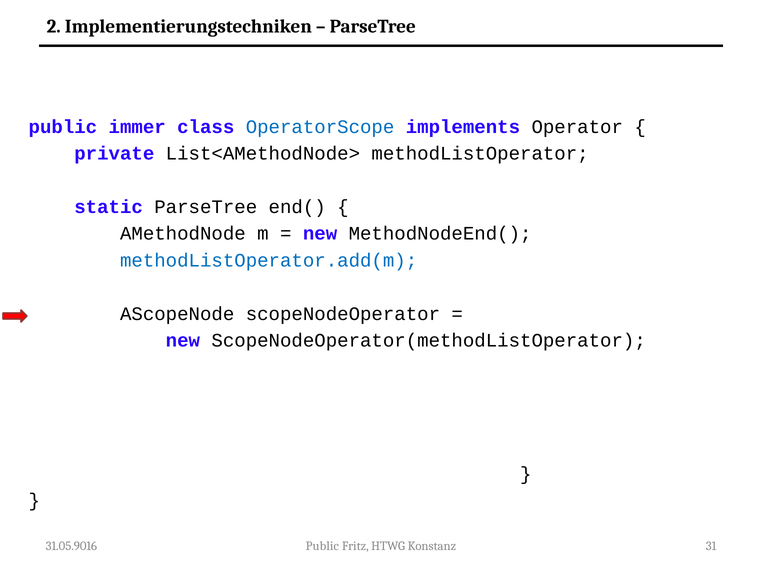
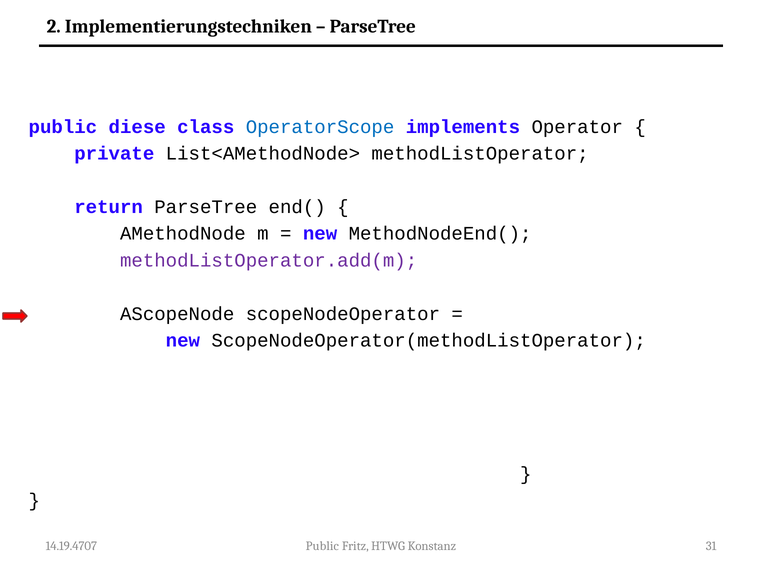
immer: immer -> diese
static: static -> return
methodListOperator.add(m colour: blue -> purple
31.05.9016: 31.05.9016 -> 14.19.4707
